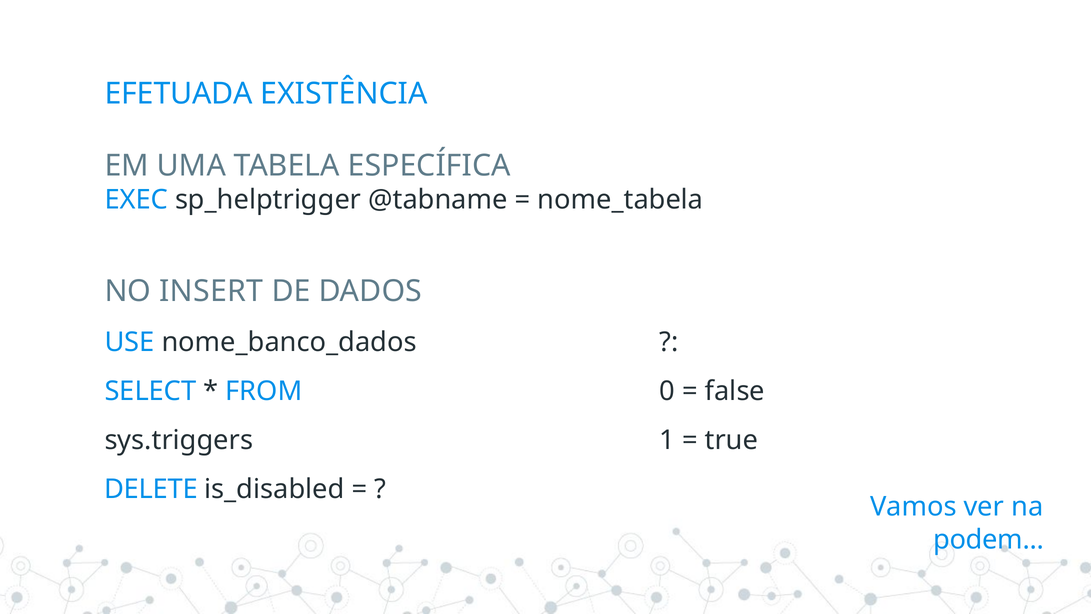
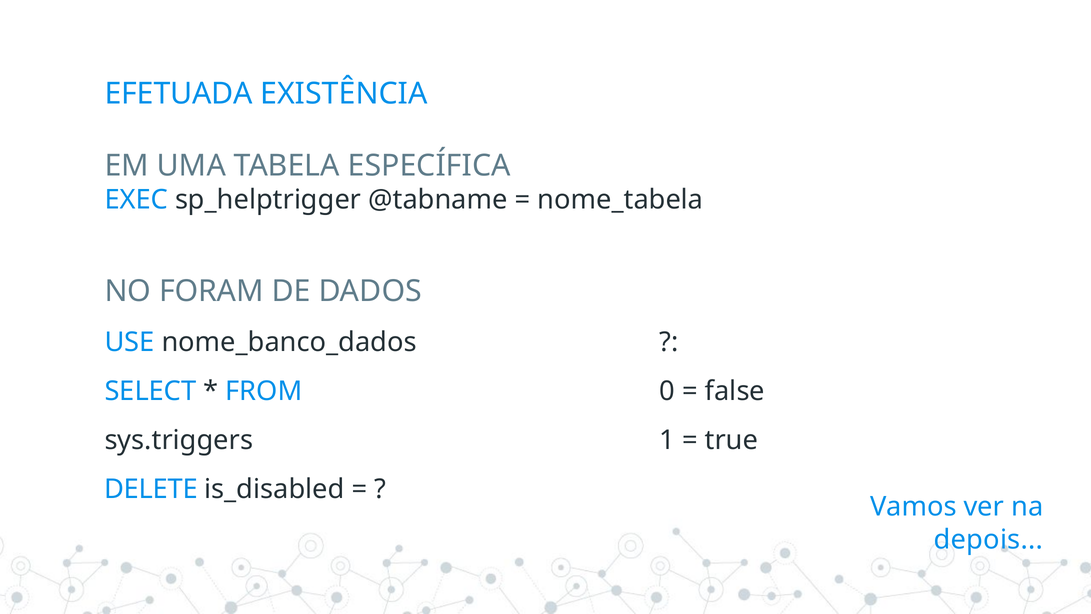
INSERT: INSERT -> FORAM
podem: podem -> depois
